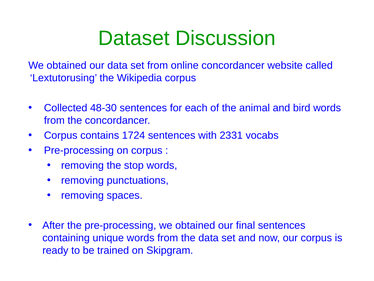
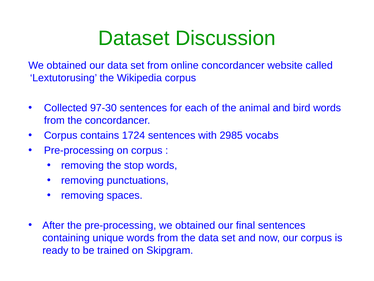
48-30: 48-30 -> 97-30
2331: 2331 -> 2985
